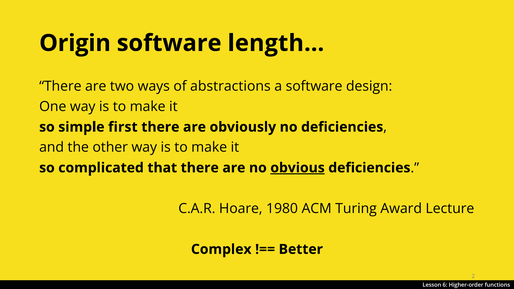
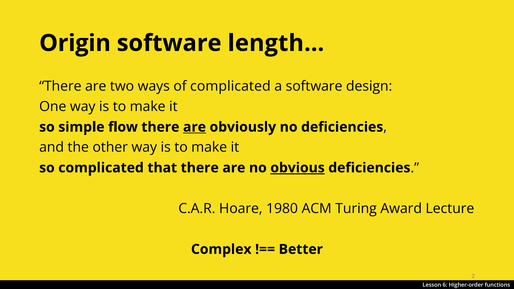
of abstractions: abstractions -> complicated
first: first -> flow
are at (194, 127) underline: none -> present
